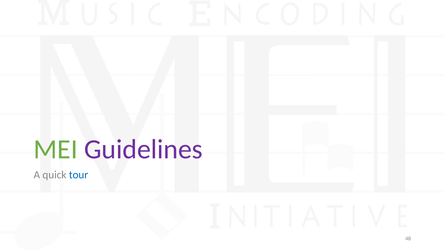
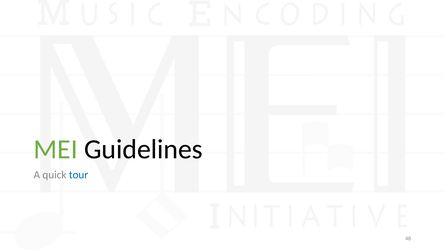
Guidelines colour: purple -> black
